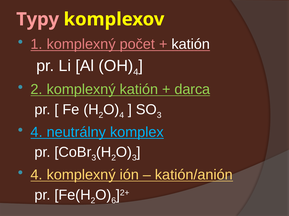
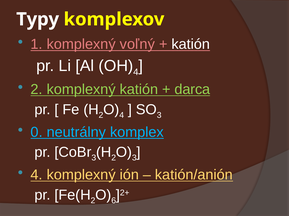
Typy colour: pink -> white
počet: počet -> voľný
4 at (37, 133): 4 -> 0
